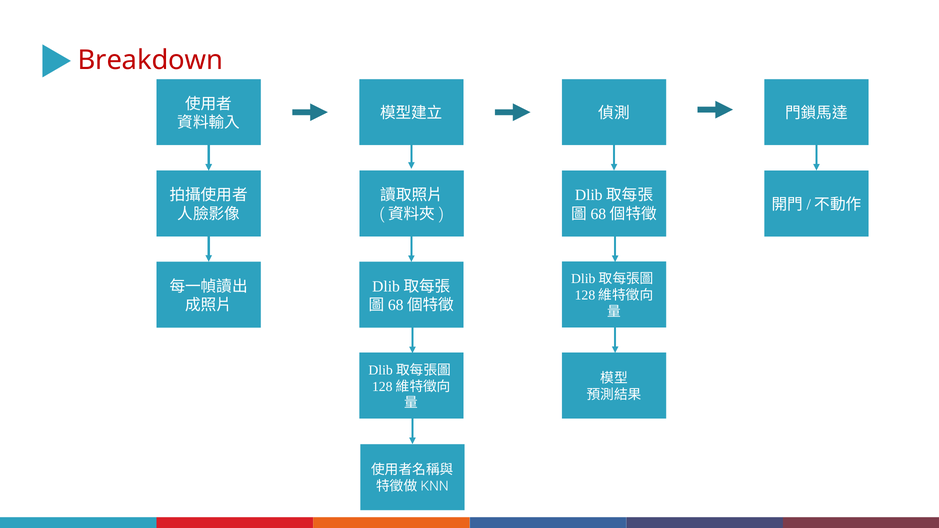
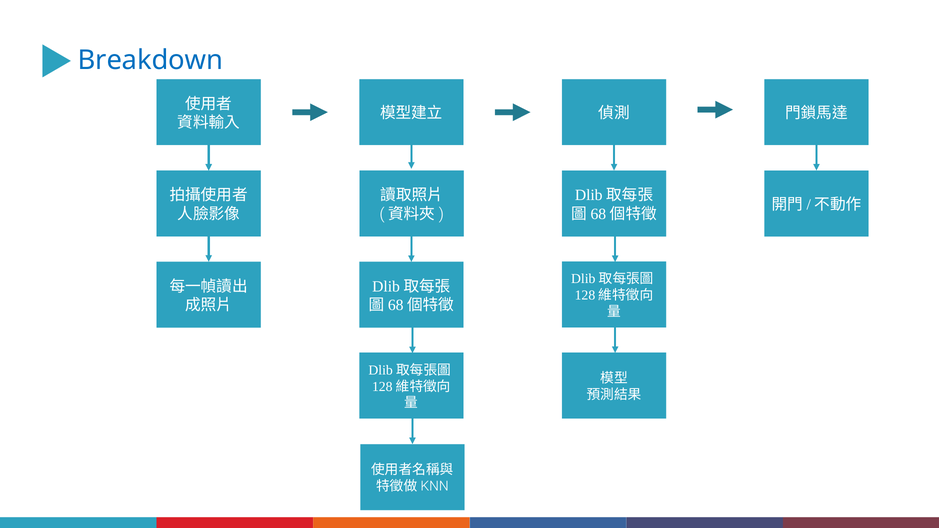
Breakdown colour: red -> blue
